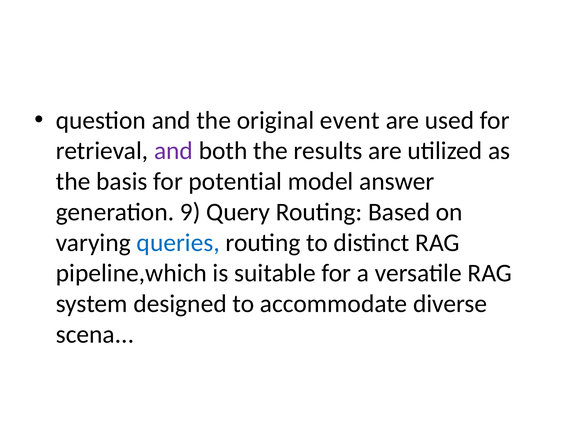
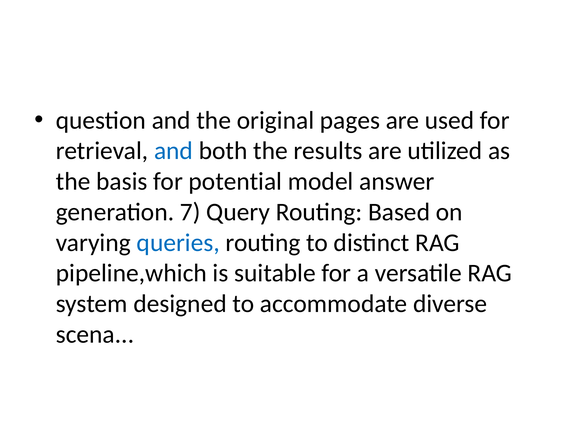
event: event -> pages
and at (174, 151) colour: purple -> blue
9: 9 -> 7
